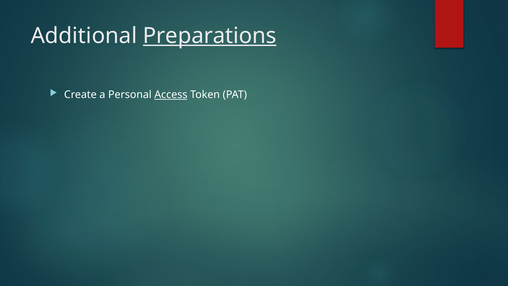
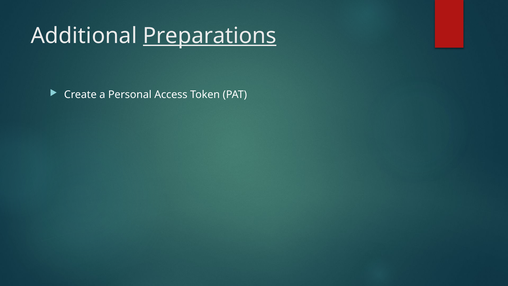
Access underline: present -> none
